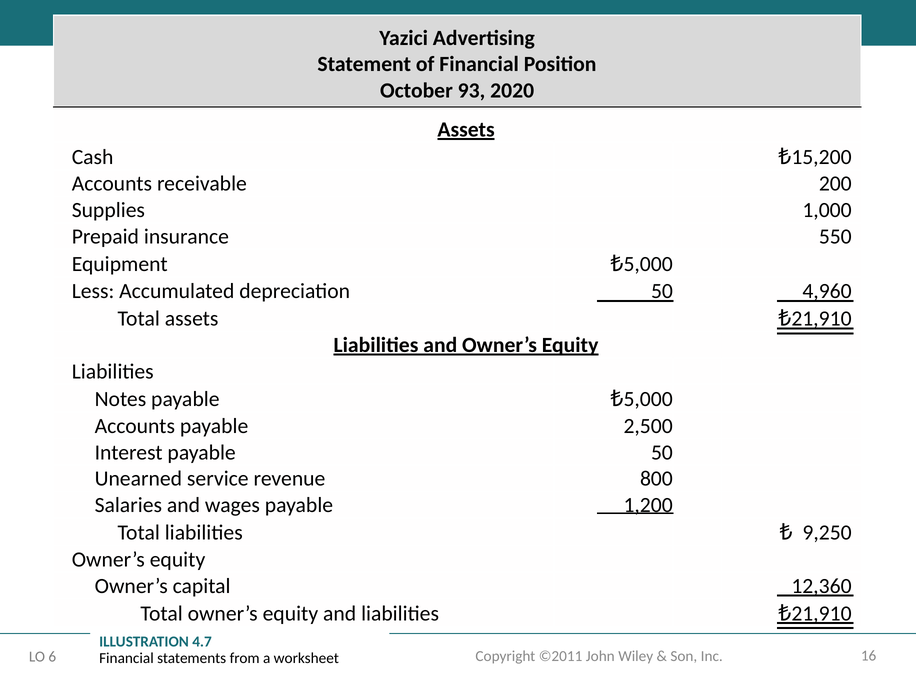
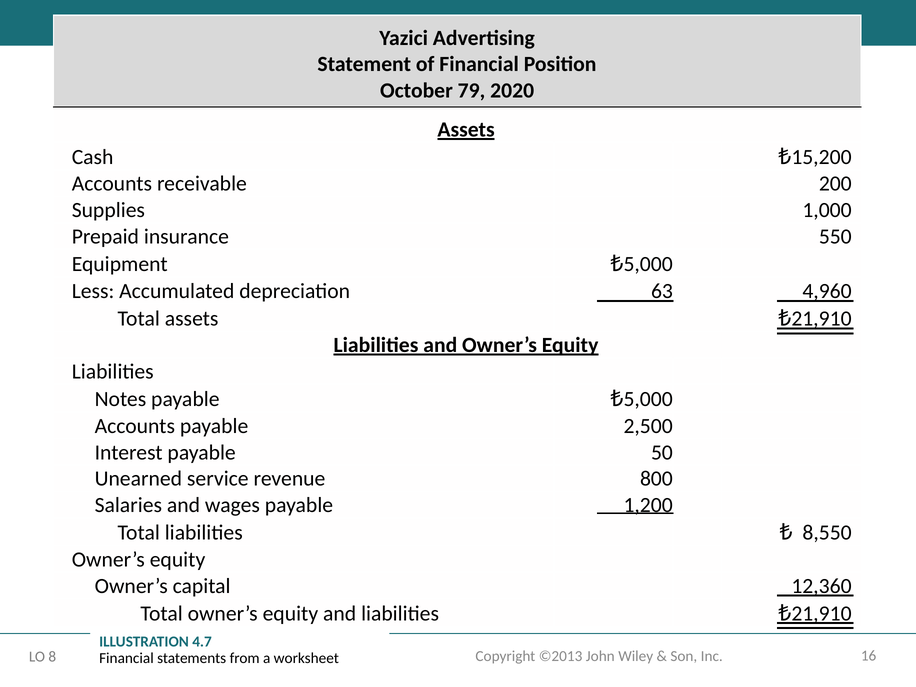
93: 93 -> 79
depreciation 50: 50 -> 63
9,250: 9,250 -> 8,550
©2011: ©2011 -> ©2013
6: 6 -> 8
